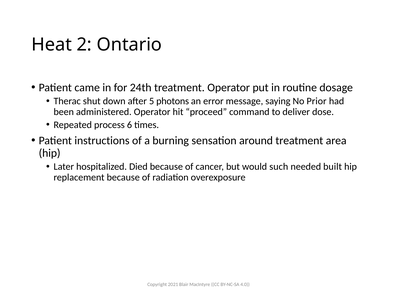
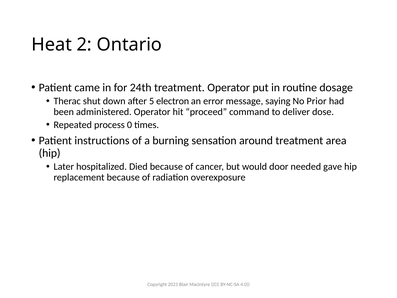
photons: photons -> electron
6: 6 -> 0
such: such -> door
built: built -> gave
